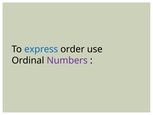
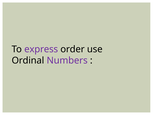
express colour: blue -> purple
